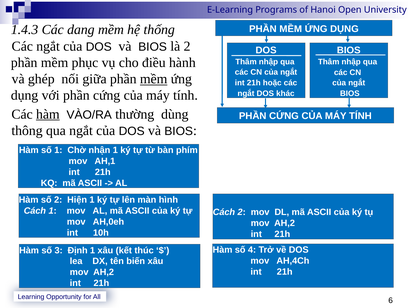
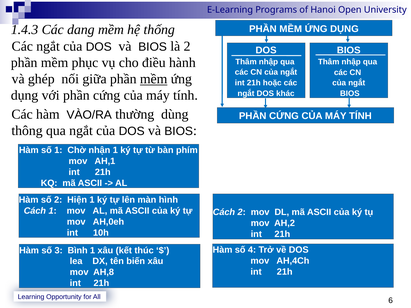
hàm at (48, 114) underline: present -> none
Định: Định -> Bình
AH,2 at (104, 272): AH,2 -> AH,8
